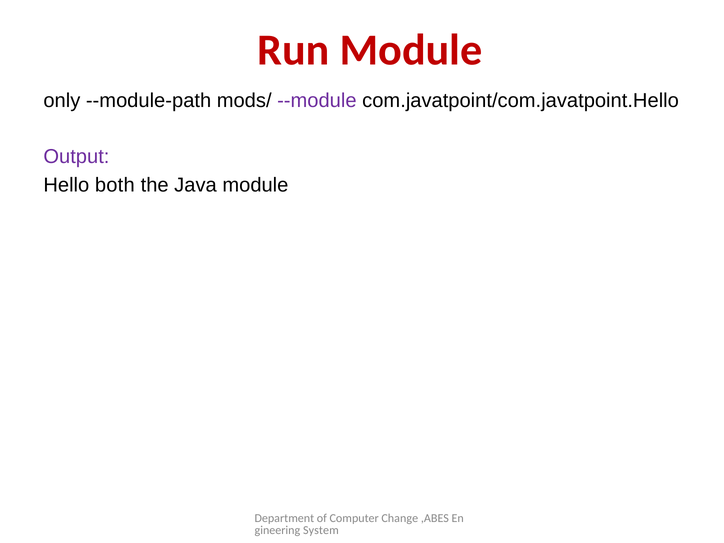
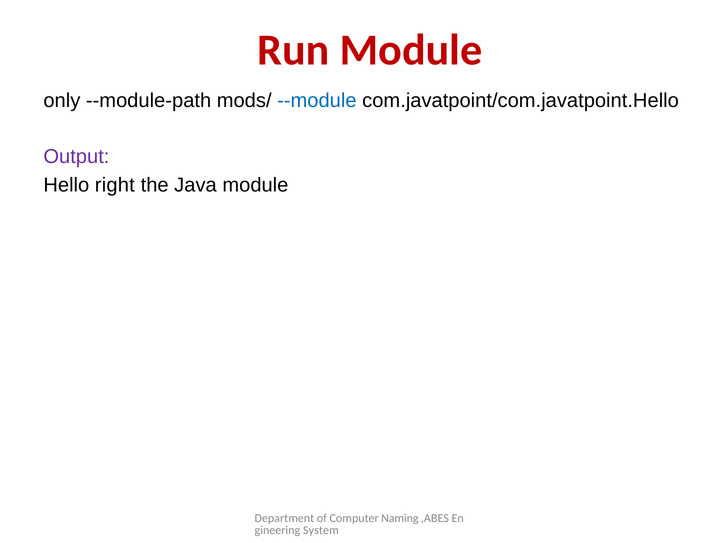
--module colour: purple -> blue
both: both -> right
Change: Change -> Naming
